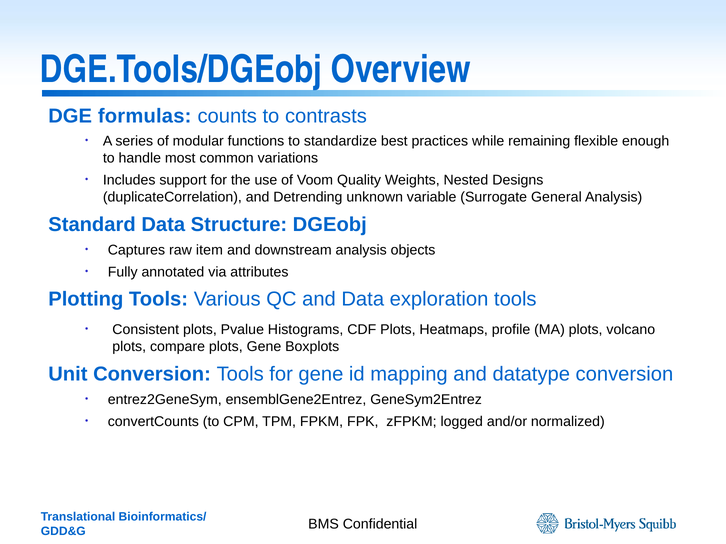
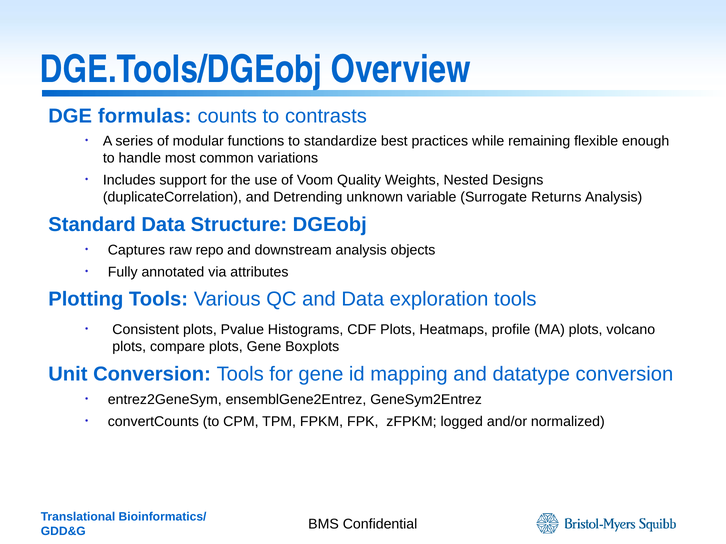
General: General -> Returns
item: item -> repo
